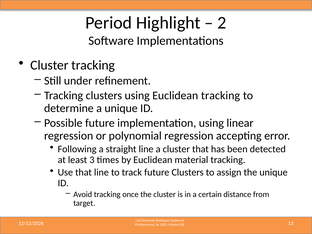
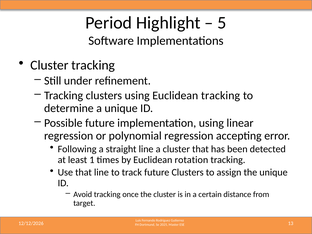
2: 2 -> 5
3: 3 -> 1
material: material -> rotation
